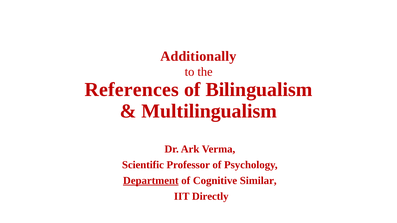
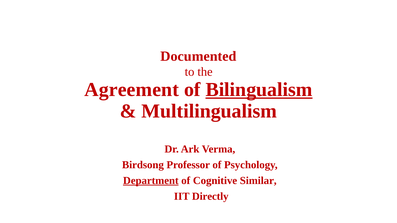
Additionally: Additionally -> Documented
References: References -> Agreement
Bilingualism underline: none -> present
Scientific: Scientific -> Birdsong
